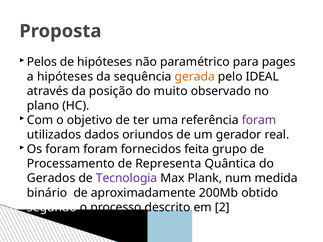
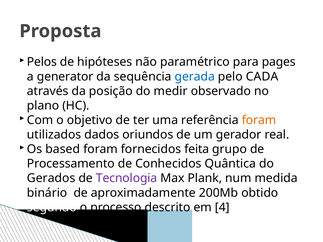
a hipóteses: hipóteses -> generator
gerada colour: orange -> blue
IDEAL: IDEAL -> CADA
muito: muito -> medir
foram at (259, 120) colour: purple -> orange
Os foram: foram -> based
Representa: Representa -> Conhecidos
2: 2 -> 4
